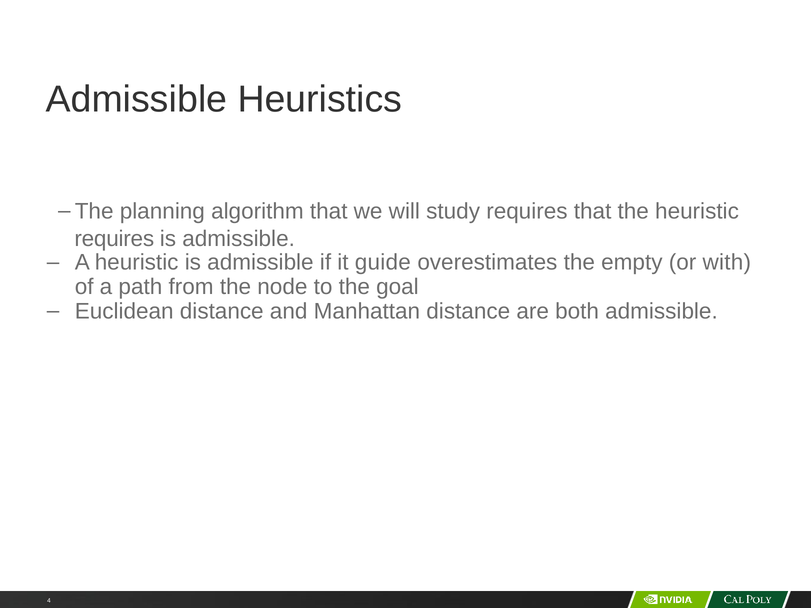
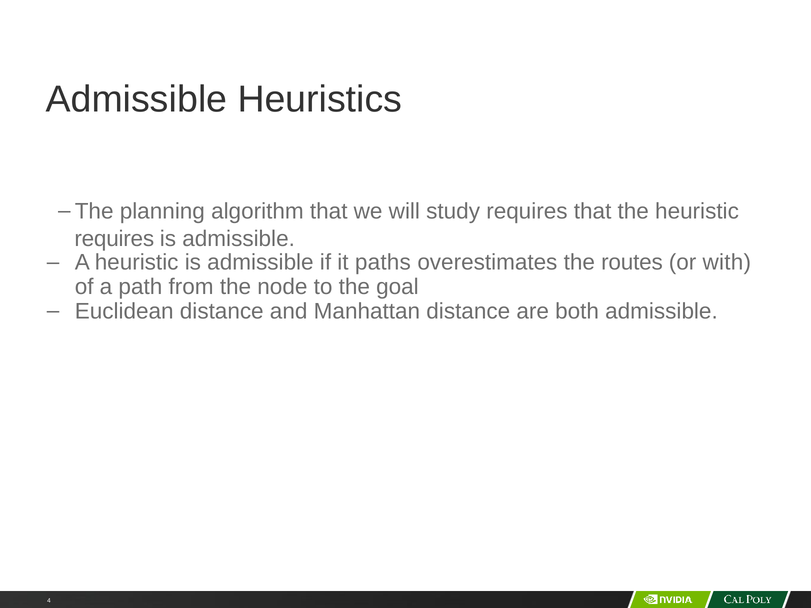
guide: guide -> paths
empty: empty -> routes
